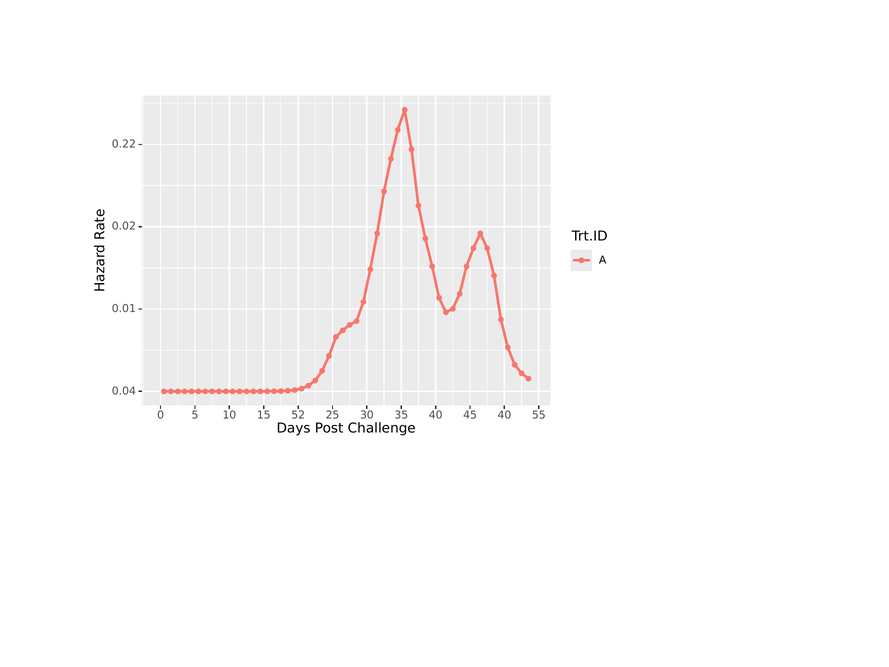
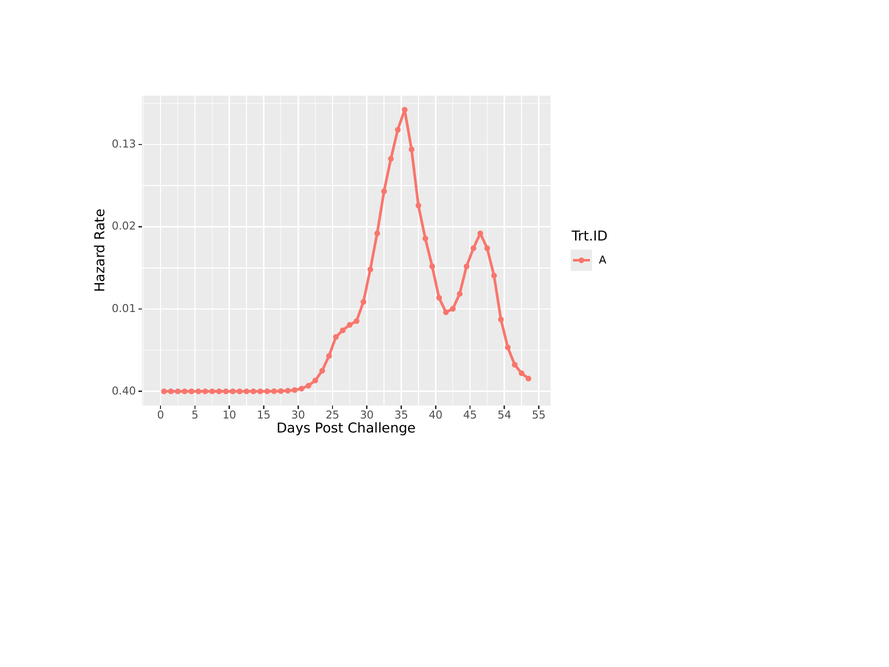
0.22: 0.22 -> 0.13
0.04: 0.04 -> 0.40
15 52: 52 -> 30
45 40: 40 -> 54
